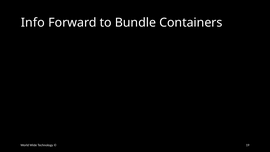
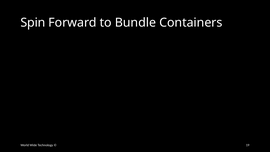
Info: Info -> Spin
